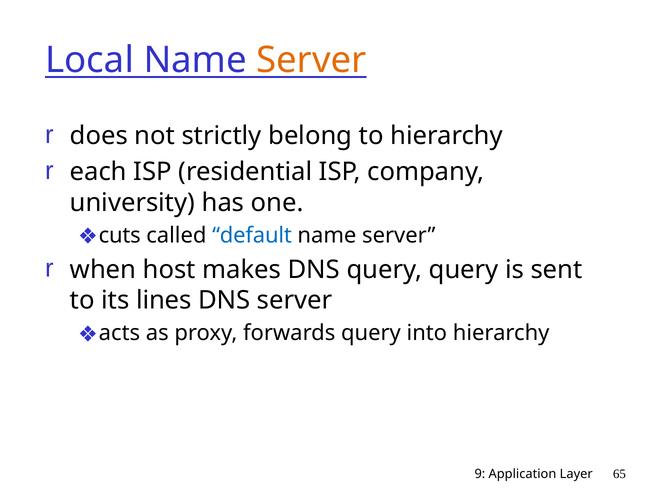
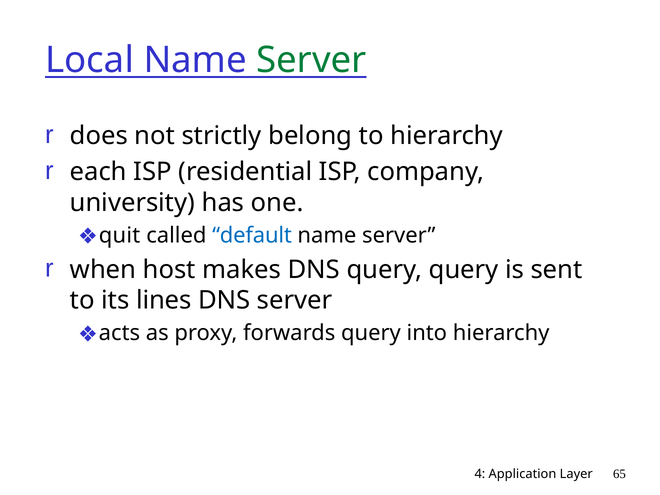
Server at (311, 60) colour: orange -> green
cuts: cuts -> quit
9: 9 -> 4
